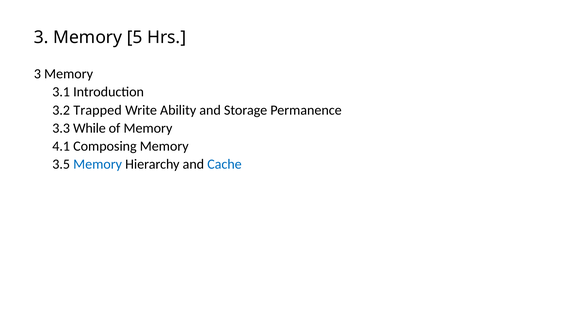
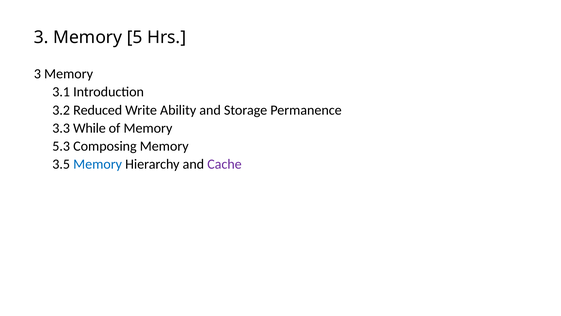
Trapped: Trapped -> Reduced
4.1: 4.1 -> 5.3
Cache colour: blue -> purple
